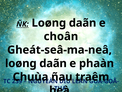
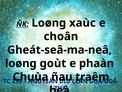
ÑK Loøng daãn: daãn -> xaùc
daãn at (53, 63): daãn -> goùt
